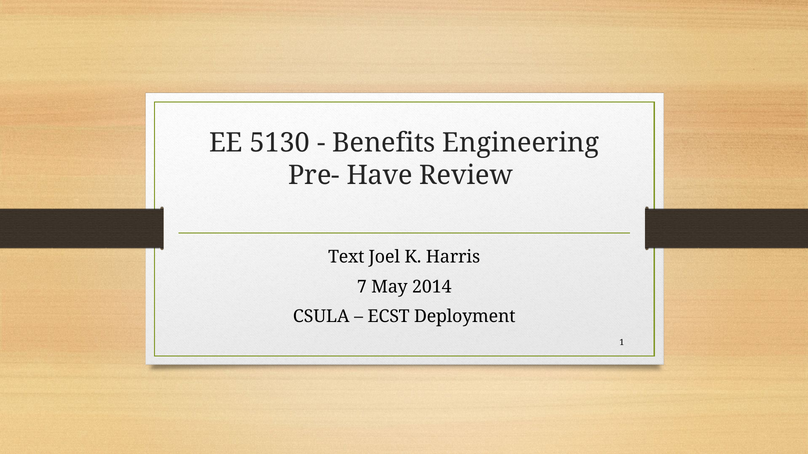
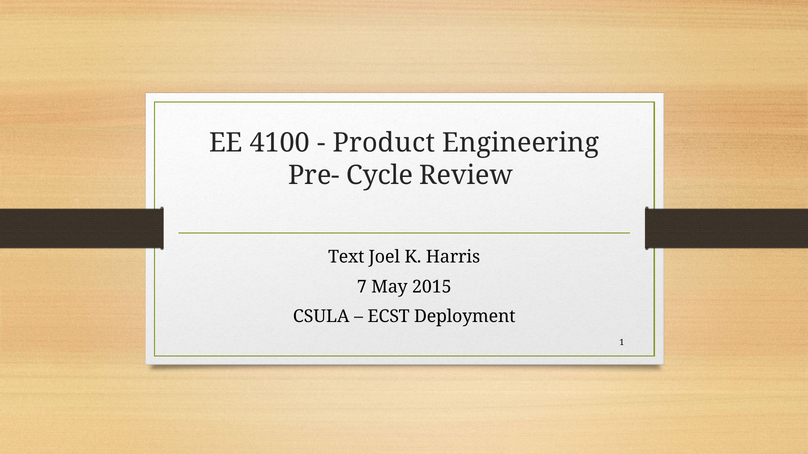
5130: 5130 -> 4100
Benefits: Benefits -> Product
Have: Have -> Cycle
2014: 2014 -> 2015
